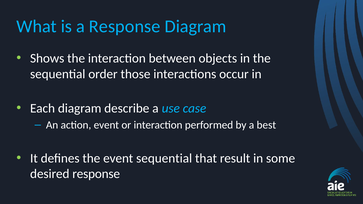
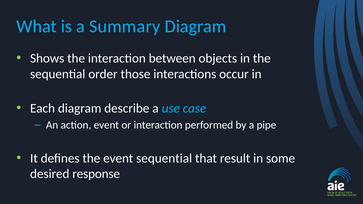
a Response: Response -> Summary
best: best -> pipe
